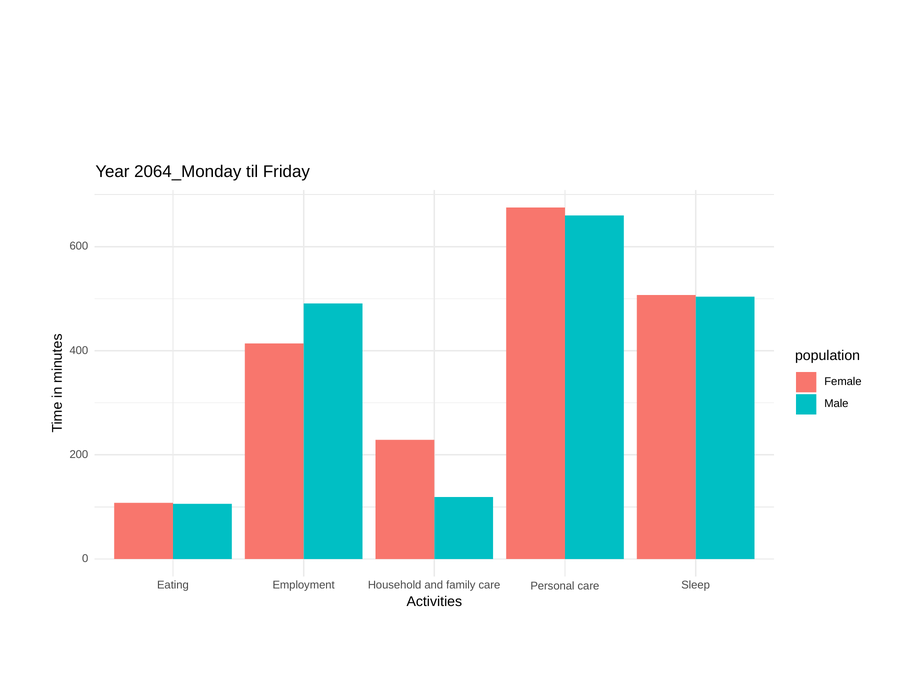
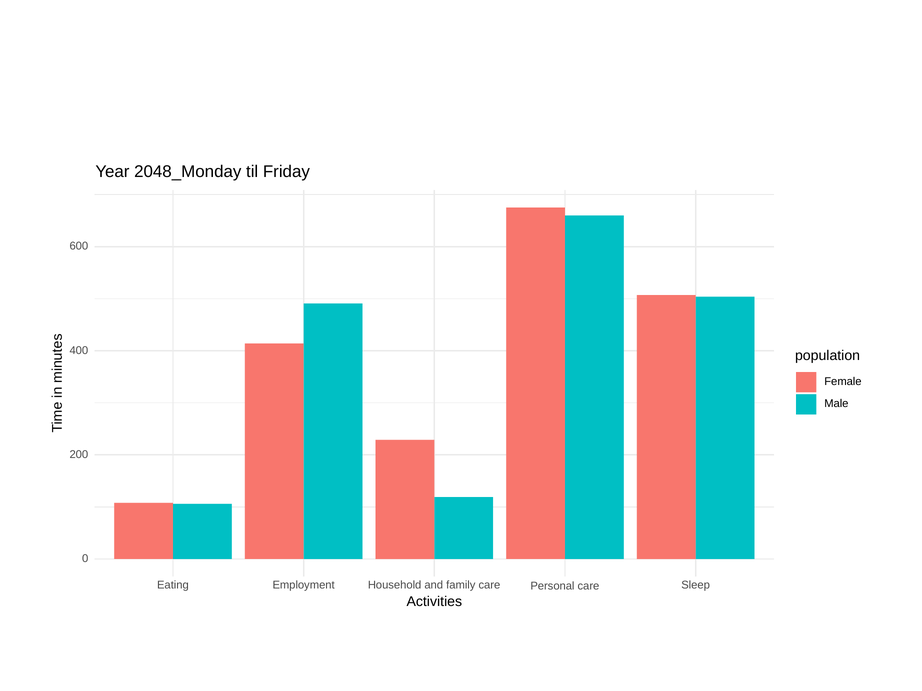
2064_Monday: 2064_Monday -> 2048_Monday
